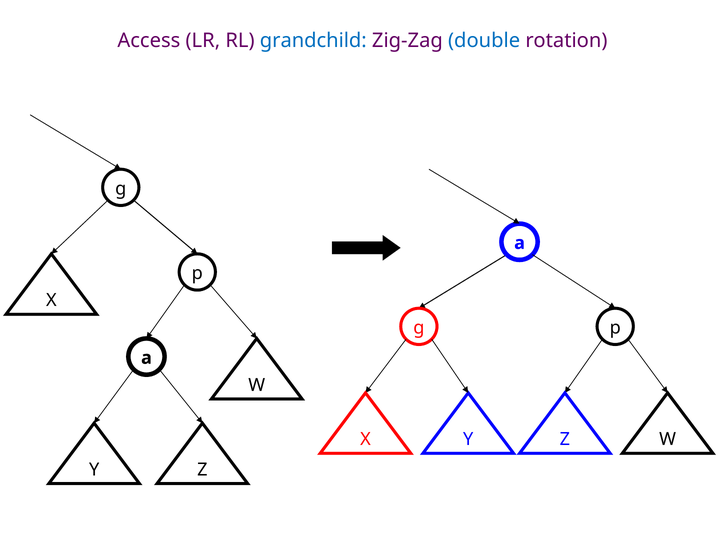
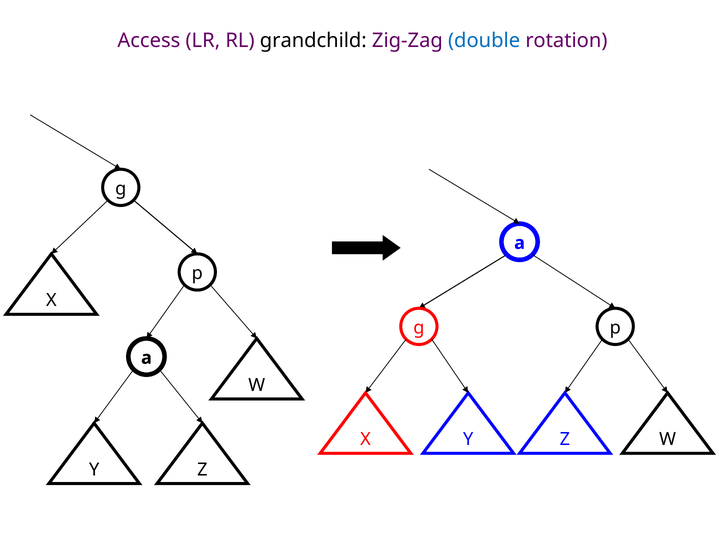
grandchild colour: blue -> black
